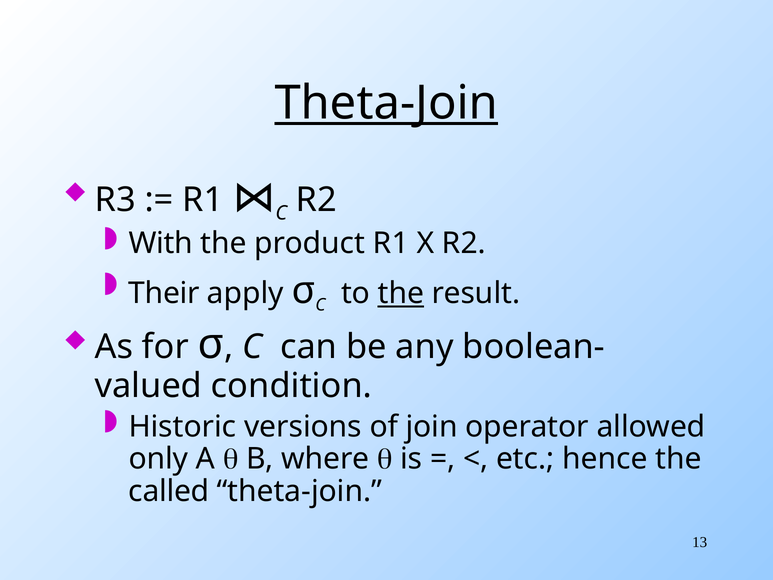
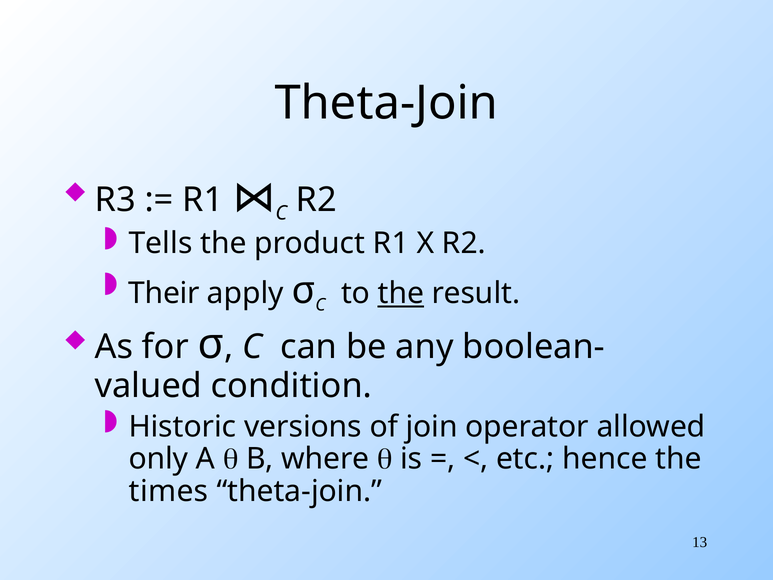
Theta-Join at (386, 103) underline: present -> none
With: With -> Tells
called: called -> times
